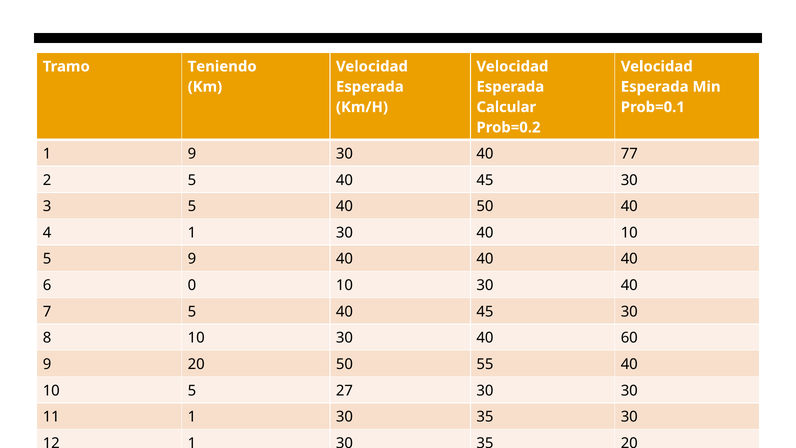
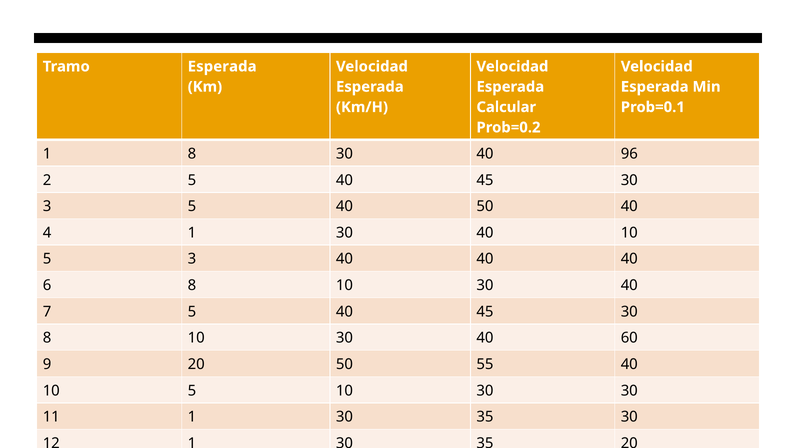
Tramo Teniendo: Teniendo -> Esperada
1 9: 9 -> 8
77: 77 -> 96
5 9: 9 -> 3
6 0: 0 -> 8
5 27: 27 -> 10
